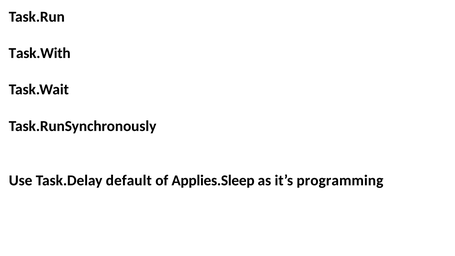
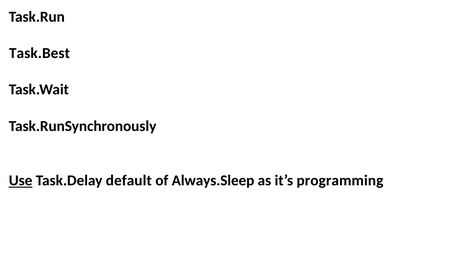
Task.With: Task.With -> Task.Best
Use underline: none -> present
Applies.Sleep: Applies.Sleep -> Always.Sleep
